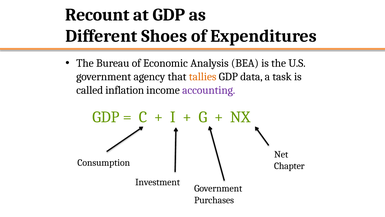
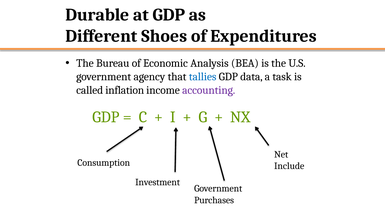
Recount: Recount -> Durable
tallies colour: orange -> blue
Chapter: Chapter -> Include
